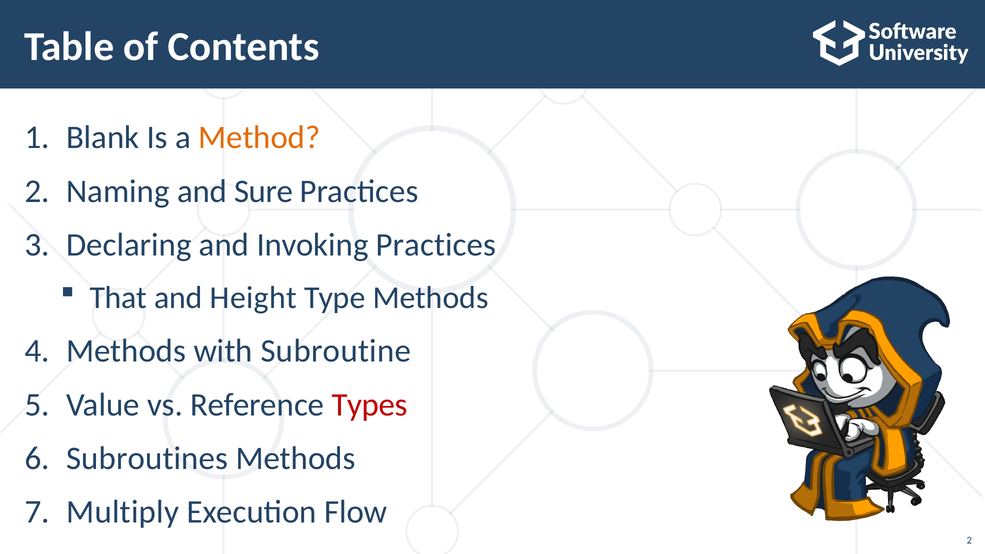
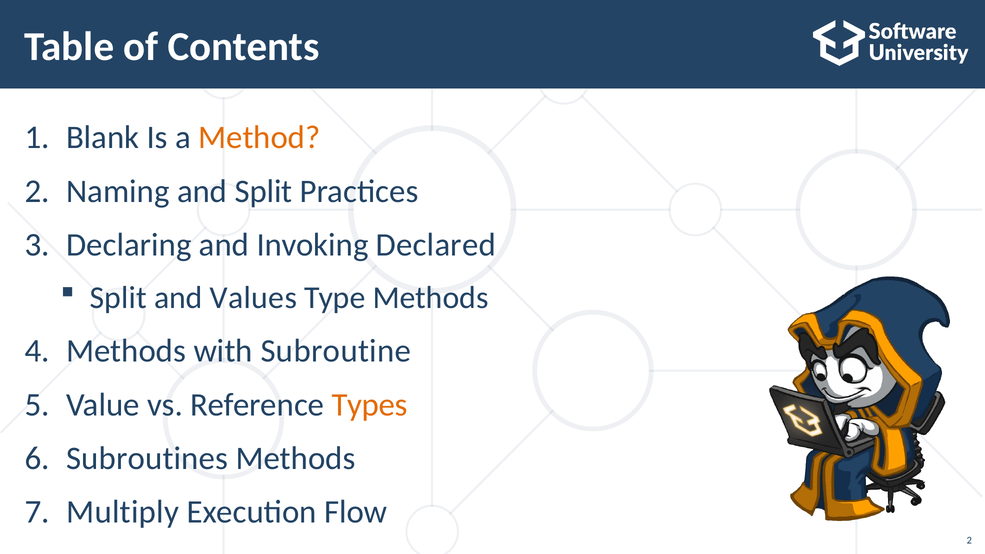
and Sure: Sure -> Split
Invoking Practices: Practices -> Declared
That at (118, 298): That -> Split
Height: Height -> Values
Types colour: red -> orange
